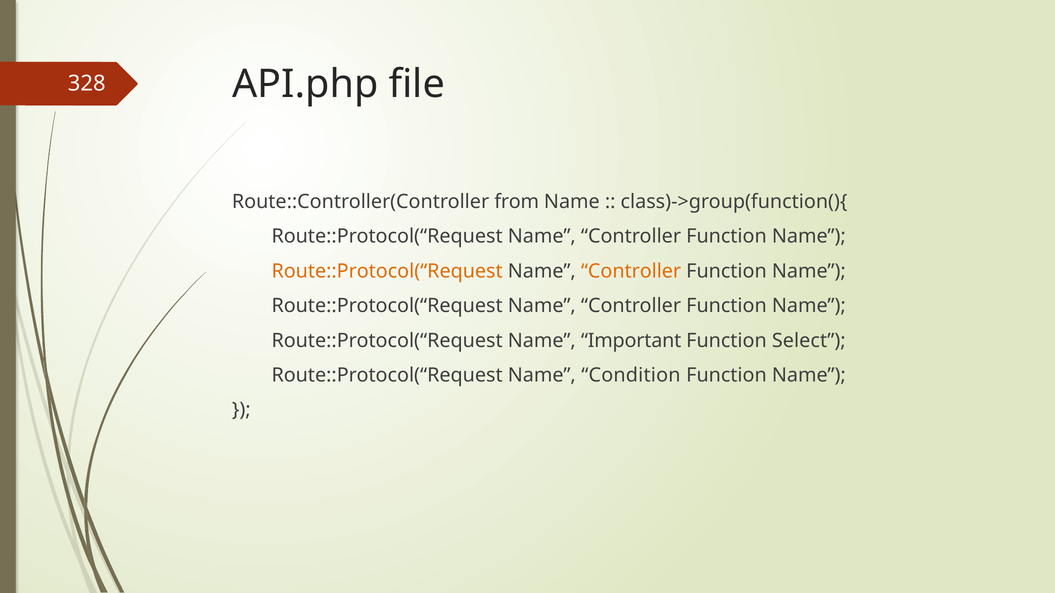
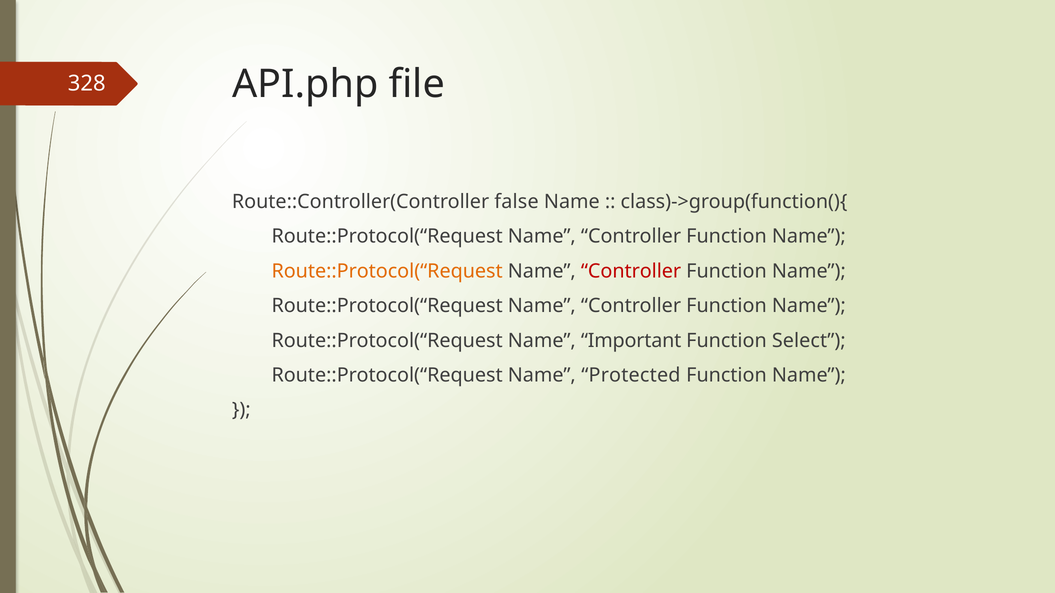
from: from -> false
Controller at (631, 271) colour: orange -> red
Condition: Condition -> Protected
